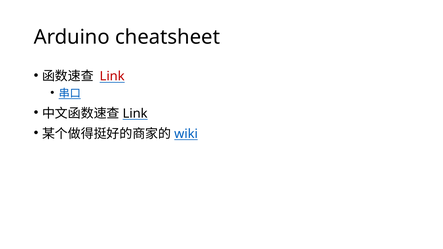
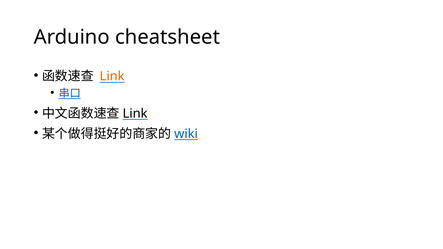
Link at (112, 76) colour: red -> orange
